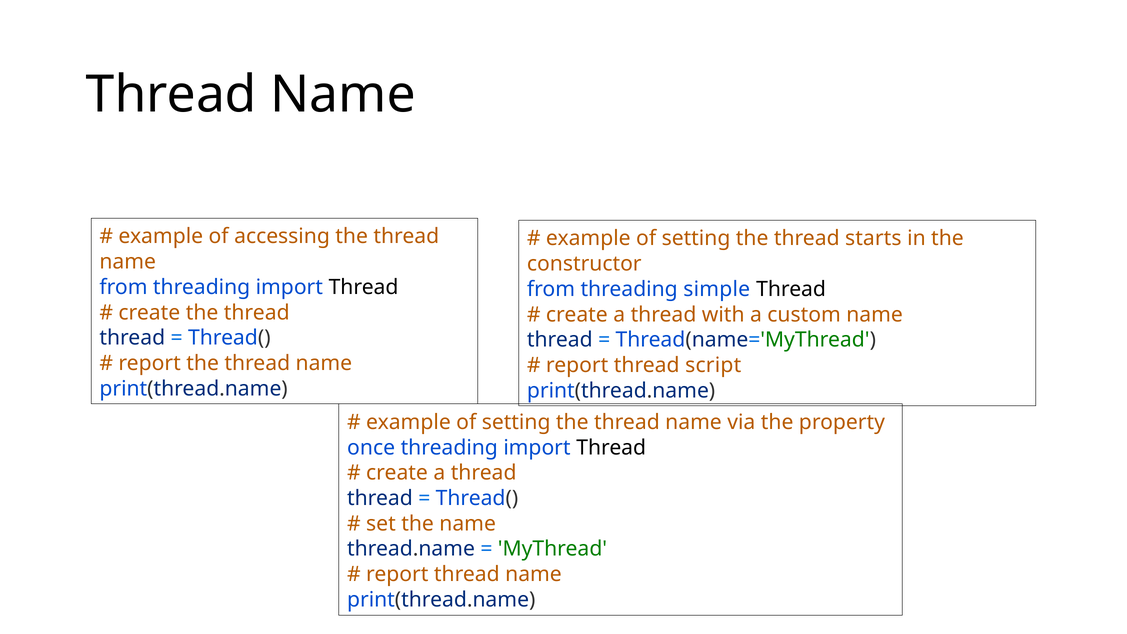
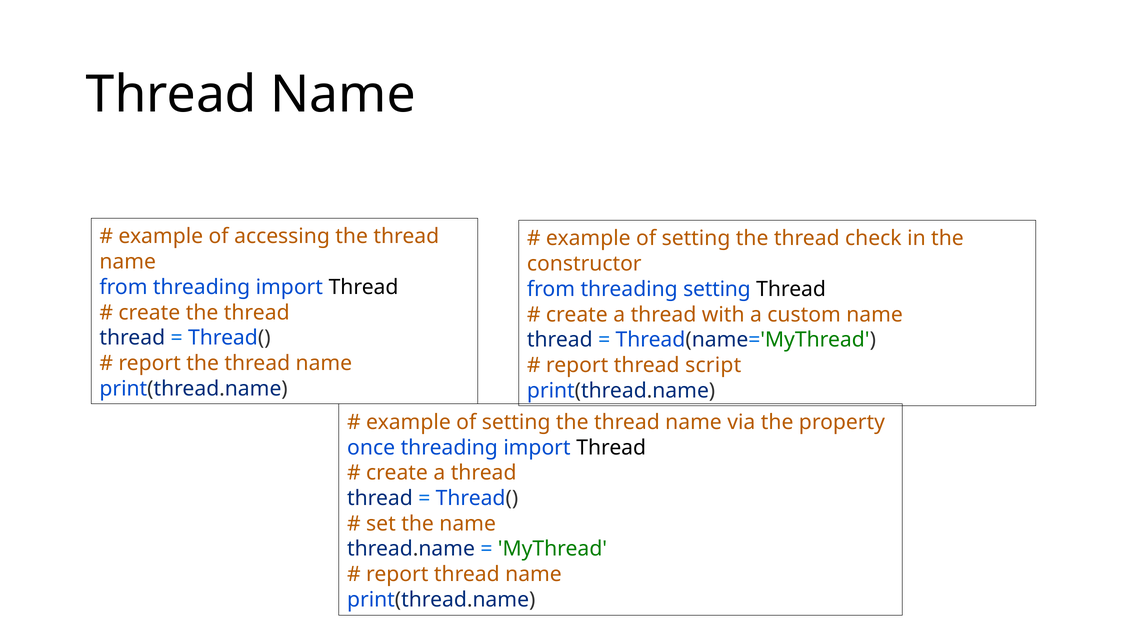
starts: starts -> check
threading simple: simple -> setting
